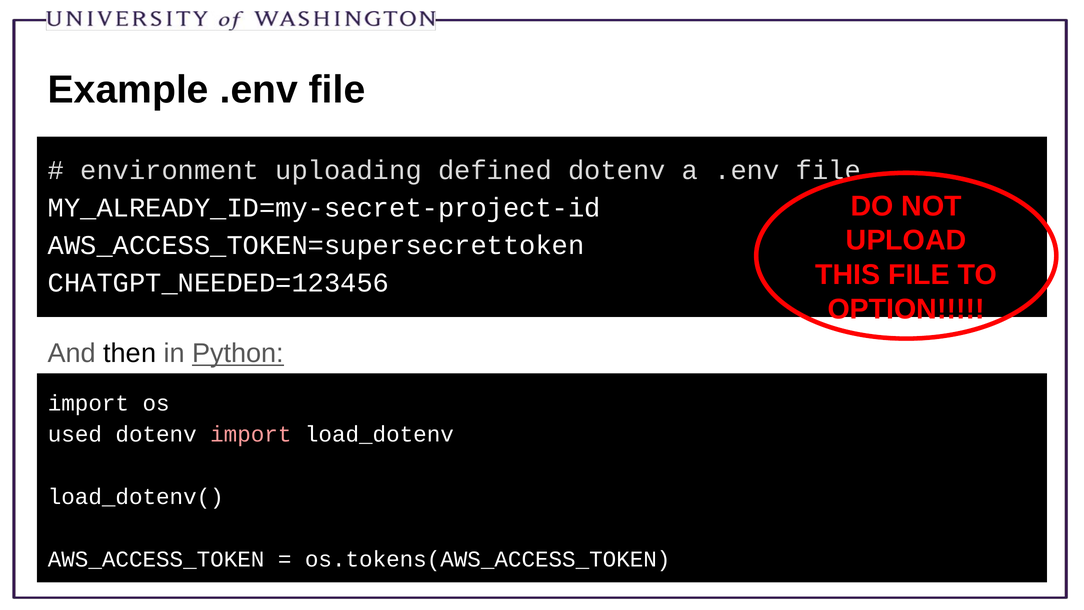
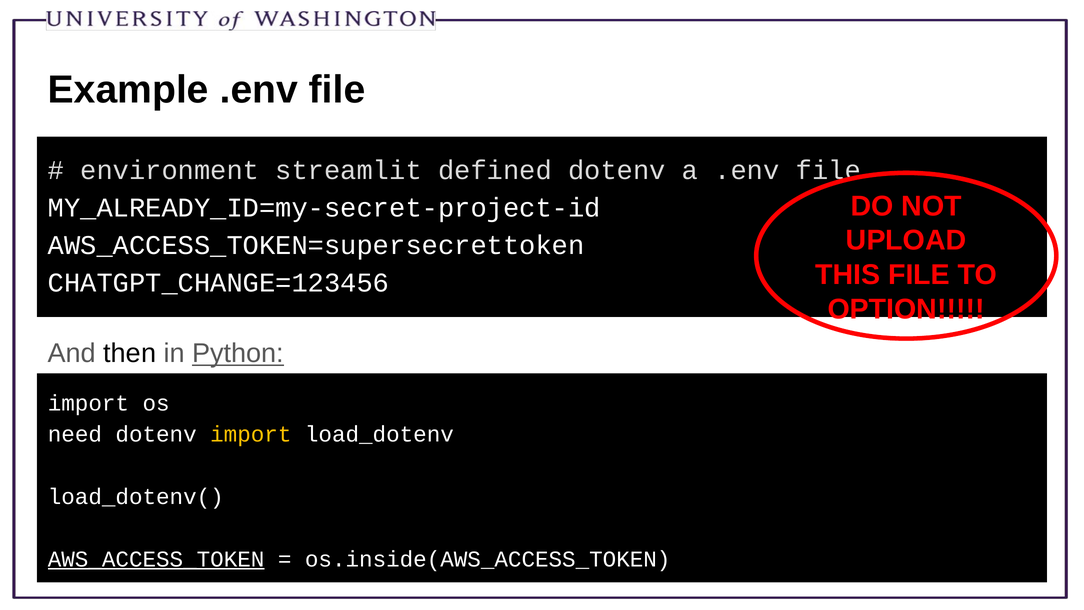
uploading: uploading -> streamlit
CHATGPT_NEEDED=123456: CHATGPT_NEEDED=123456 -> CHATGPT_CHANGE=123456
used: used -> need
import at (251, 434) colour: pink -> yellow
AWS_ACCESS_TOKEN underline: none -> present
os.tokens(AWS_ACCESS_TOKEN: os.tokens(AWS_ACCESS_TOKEN -> os.inside(AWS_ACCESS_TOKEN
